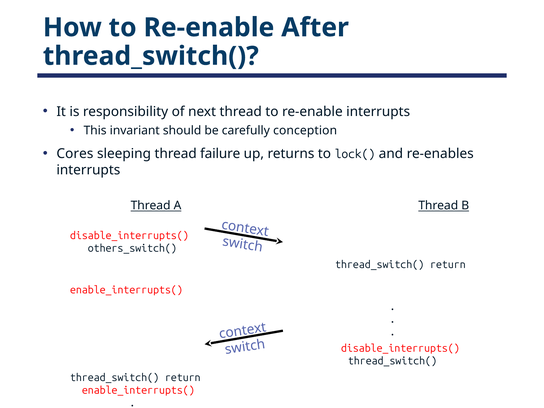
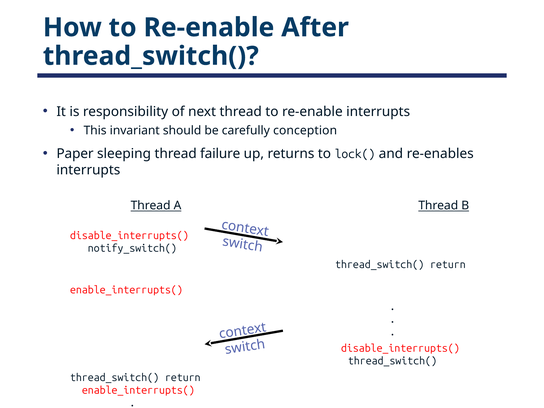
Cores: Cores -> Paper
others_switch(: others_switch( -> notify_switch(
